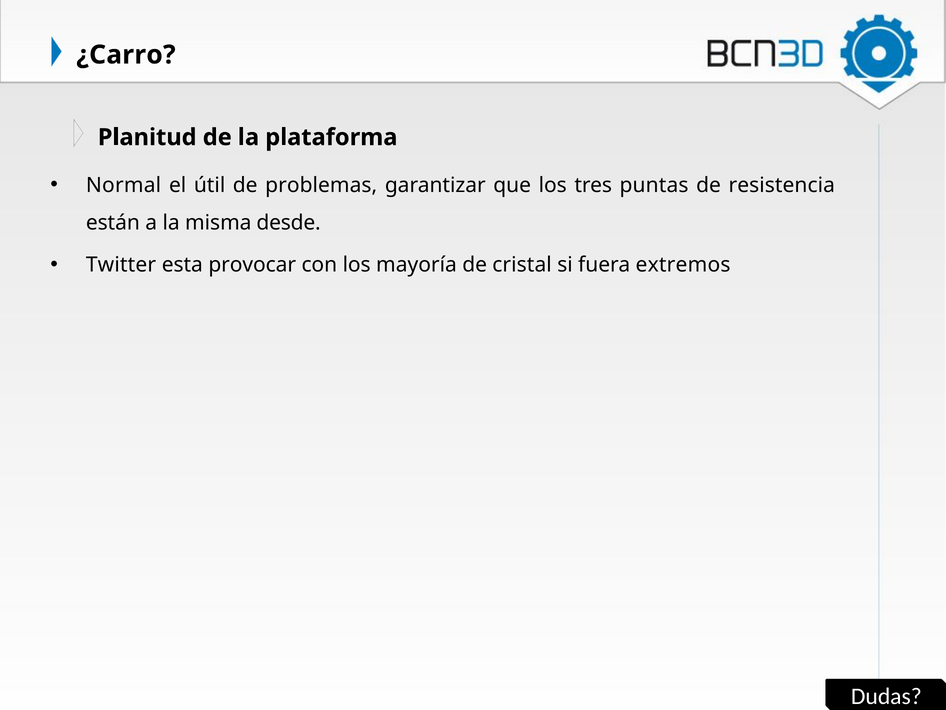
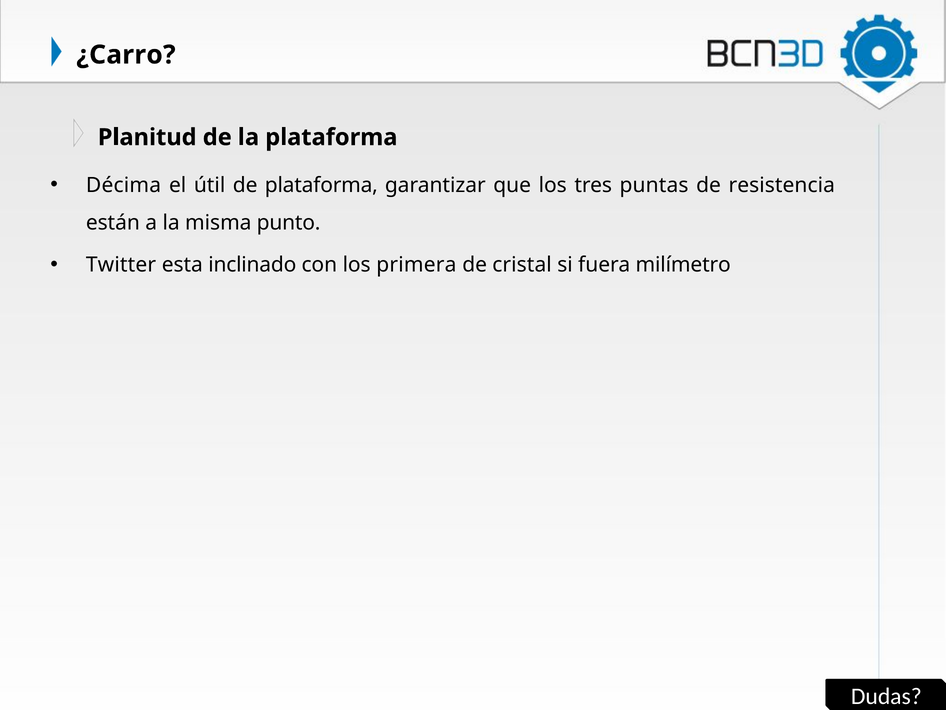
Normal: Normal -> Décima
de problemas: problemas -> plataforma
desde: desde -> punto
provocar: provocar -> inclinado
mayoría: mayoría -> primera
extremos: extremos -> milímetro
